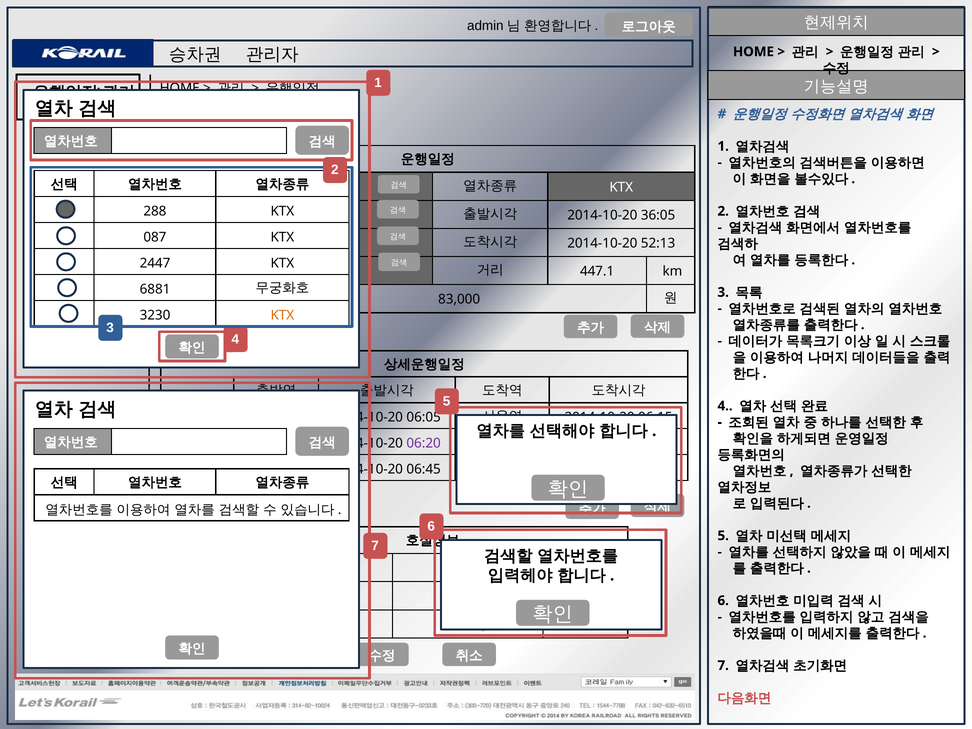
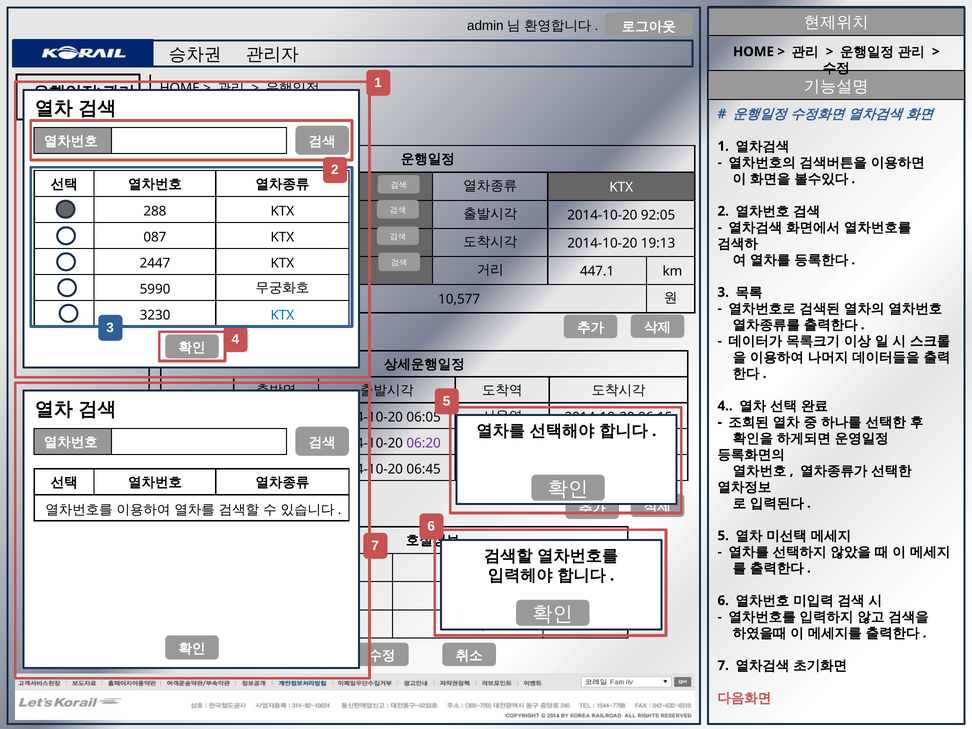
36:05: 36:05 -> 92:05
52:13: 52:13 -> 19:13
6881: 6881 -> 5990
83,000: 83,000 -> 10,577
KTX at (282, 315) colour: orange -> blue
